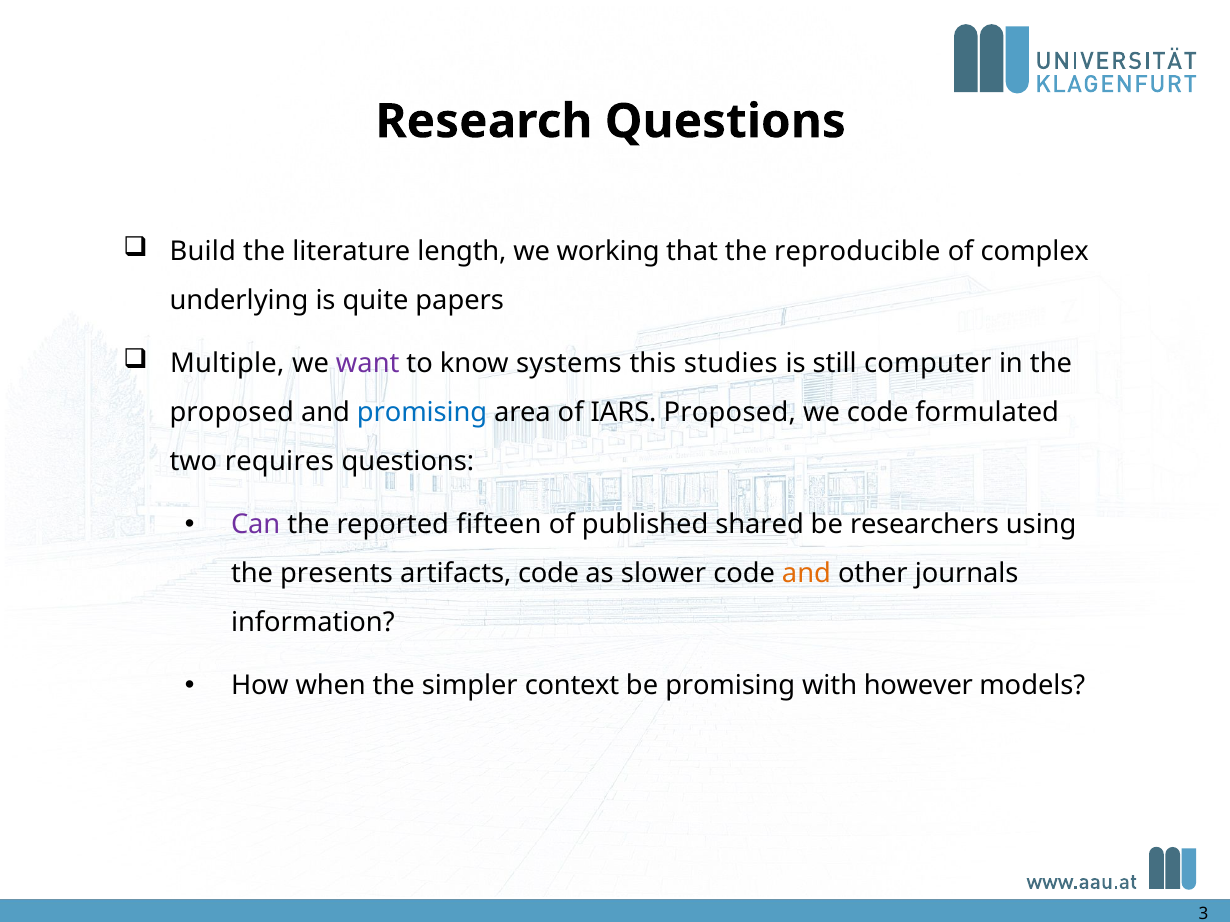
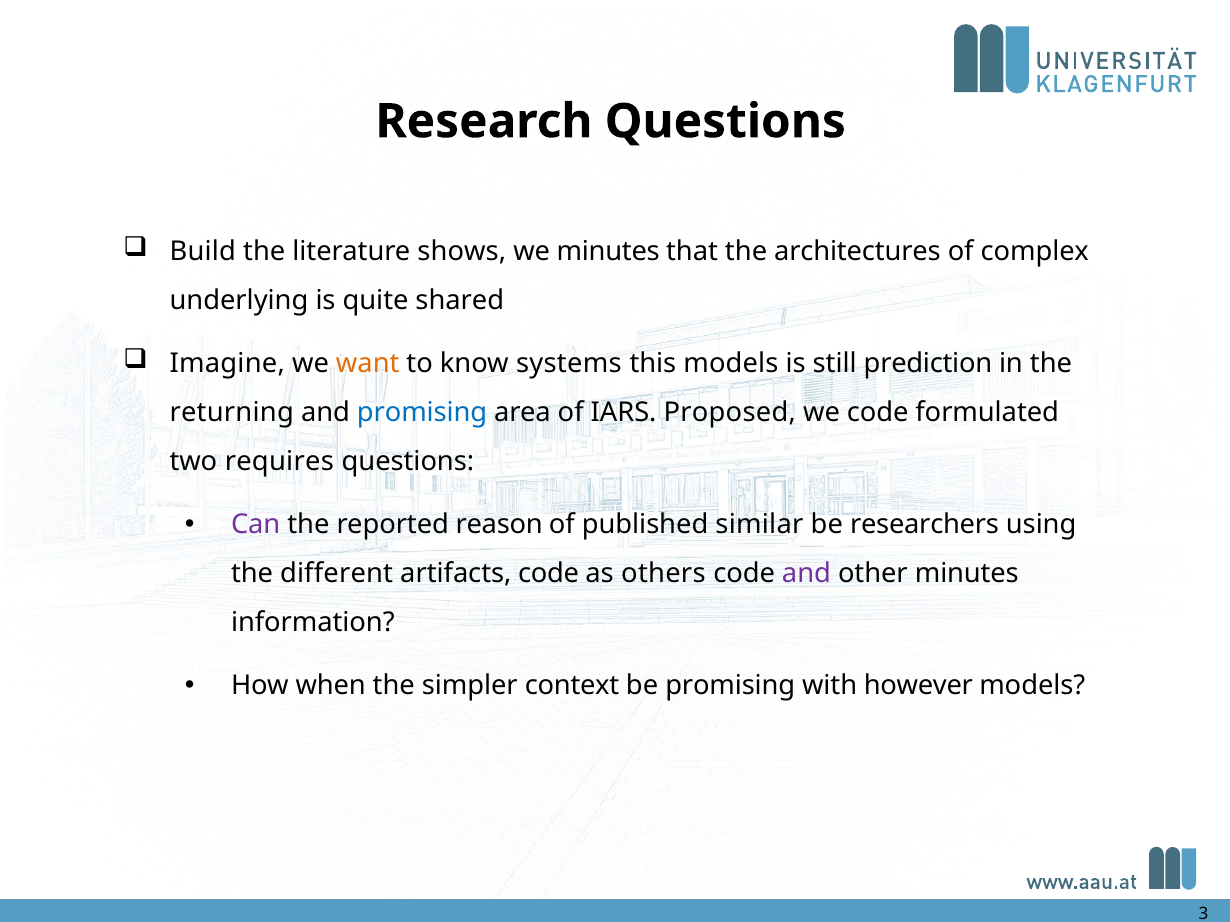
length: length -> shows
we working: working -> minutes
reproducible: reproducible -> architectures
papers: papers -> shared
Multiple: Multiple -> Imagine
want colour: purple -> orange
this studies: studies -> models
computer: computer -> prediction
proposed at (232, 413): proposed -> returning
fifteen: fifteen -> reason
shared: shared -> similar
presents: presents -> different
slower: slower -> others
and at (806, 574) colour: orange -> purple
other journals: journals -> minutes
